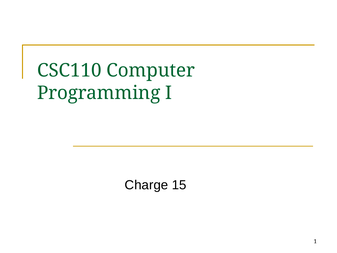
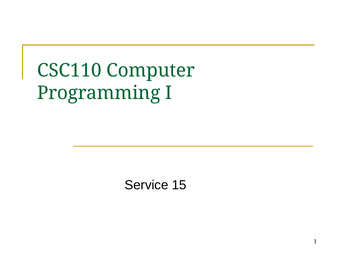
Charge: Charge -> Service
